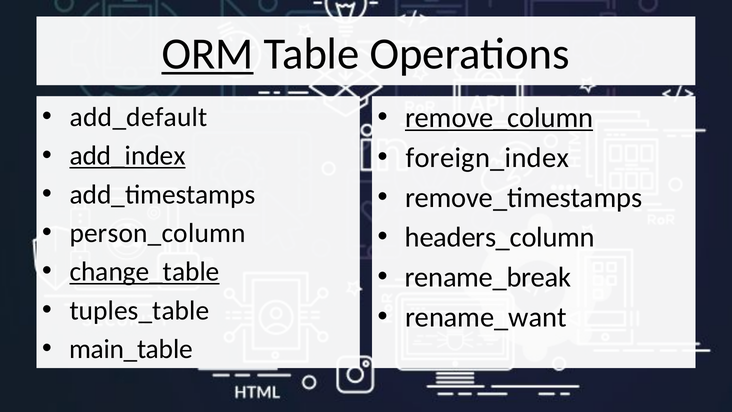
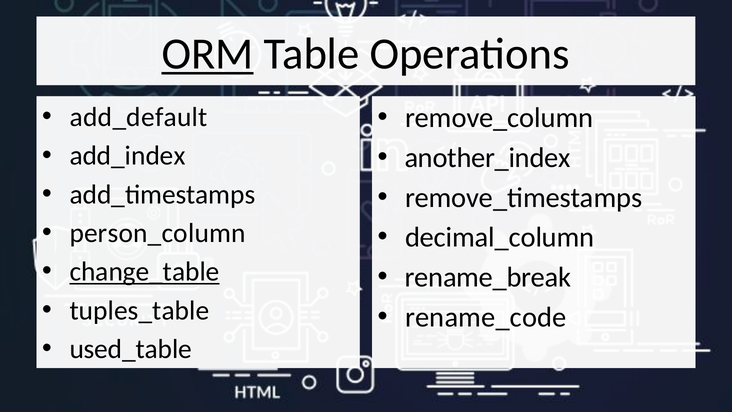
remove_column underline: present -> none
add_index underline: present -> none
foreign_index: foreign_index -> another_index
headers_column: headers_column -> decimal_column
rename_want: rename_want -> rename_code
main_table: main_table -> used_table
